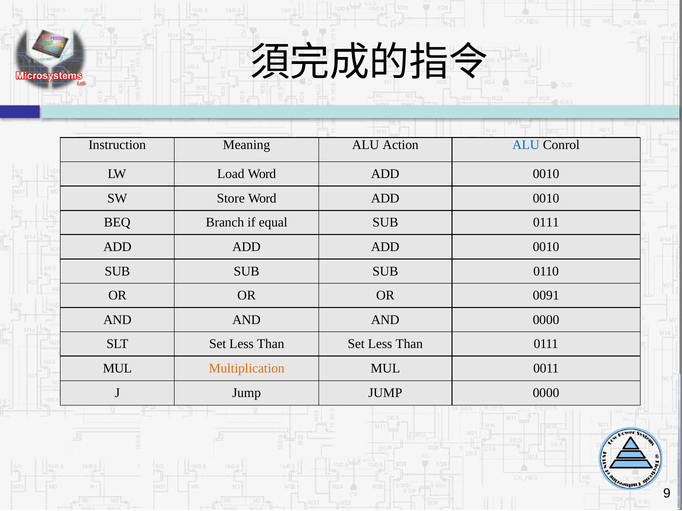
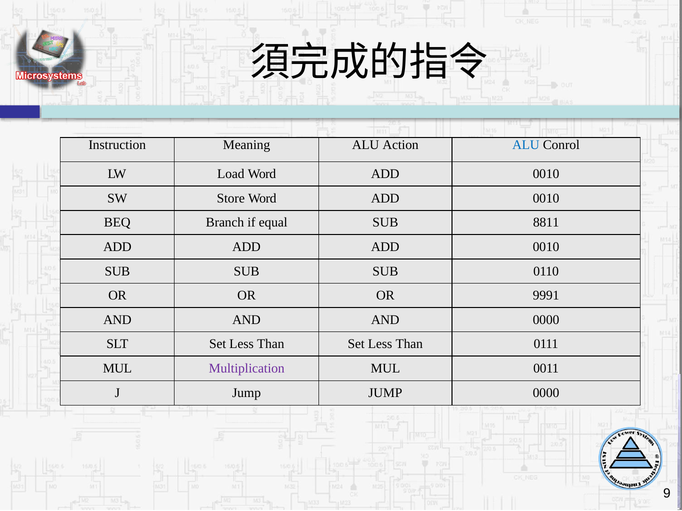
SUB 0111: 0111 -> 8811
0091: 0091 -> 9991
Multiplication colour: orange -> purple
